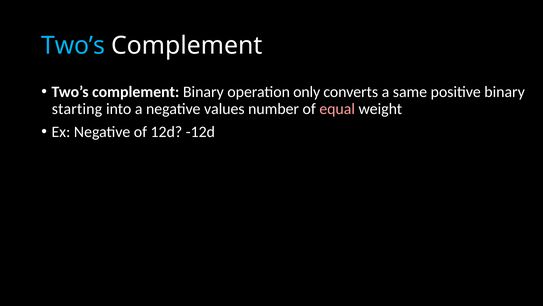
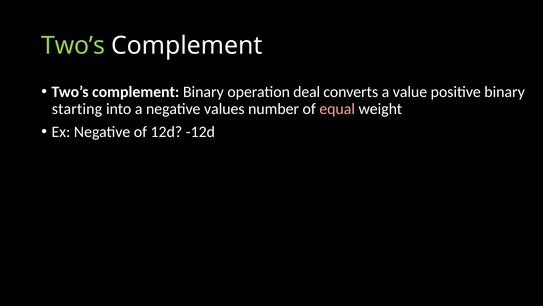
Two’s at (73, 46) colour: light blue -> light green
only: only -> deal
same: same -> value
